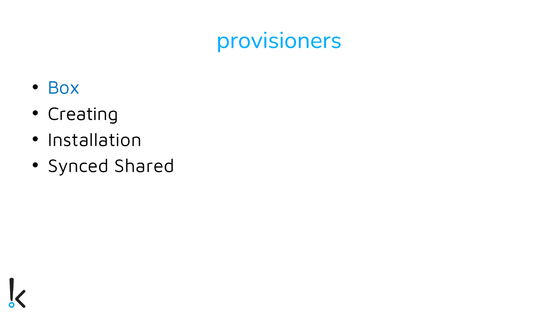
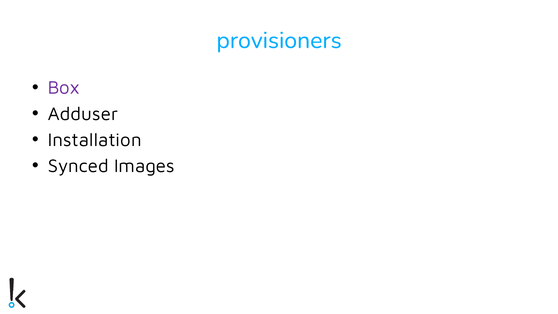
Box colour: blue -> purple
Creating: Creating -> Adduser
Shared: Shared -> Images
